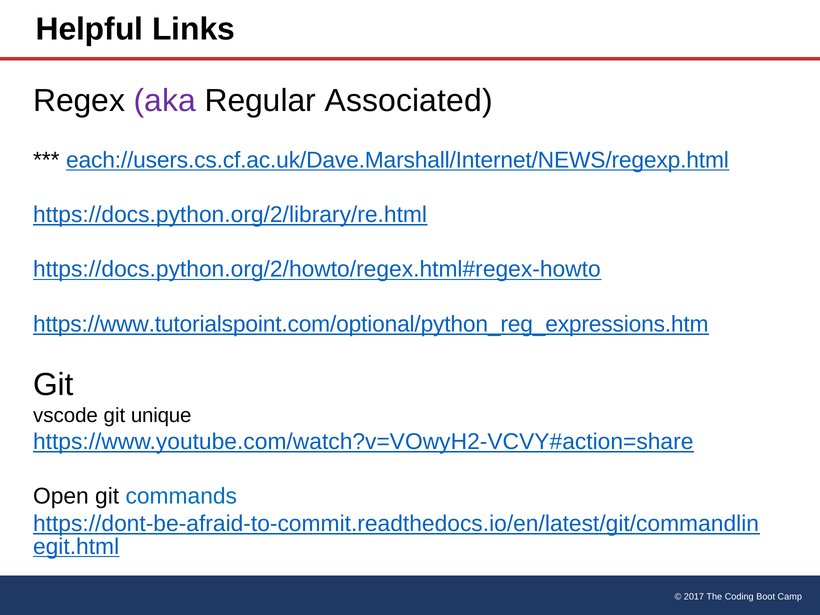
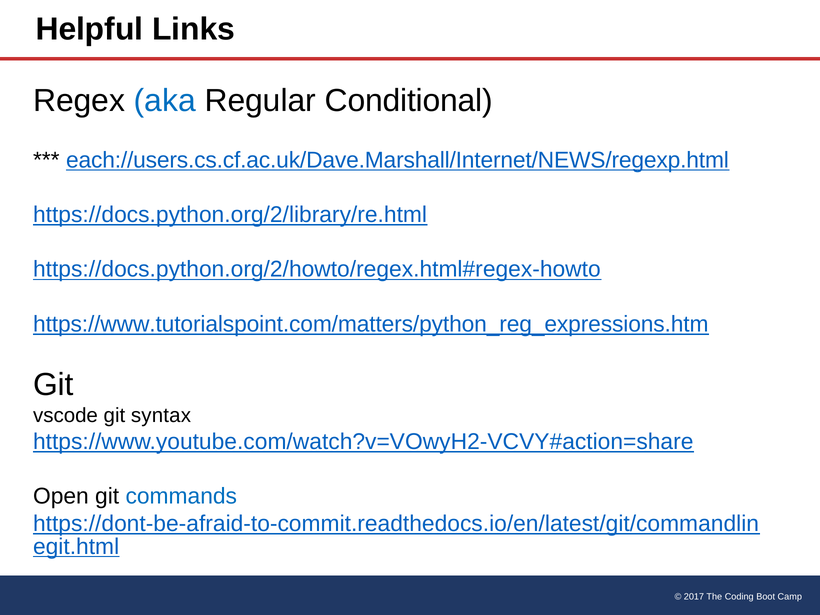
aka colour: purple -> blue
Associated: Associated -> Conditional
https://www.tutorialspoint.com/optional/python_reg_expressions.htm: https://www.tutorialspoint.com/optional/python_reg_expressions.htm -> https://www.tutorialspoint.com/matters/python_reg_expressions.htm
unique: unique -> syntax
